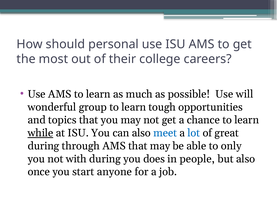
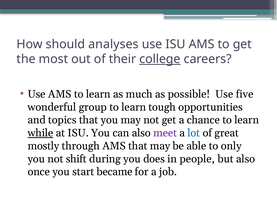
personal: personal -> analyses
college underline: none -> present
will: will -> five
meet colour: blue -> purple
during at (43, 146): during -> mostly
with: with -> shift
anyone: anyone -> became
